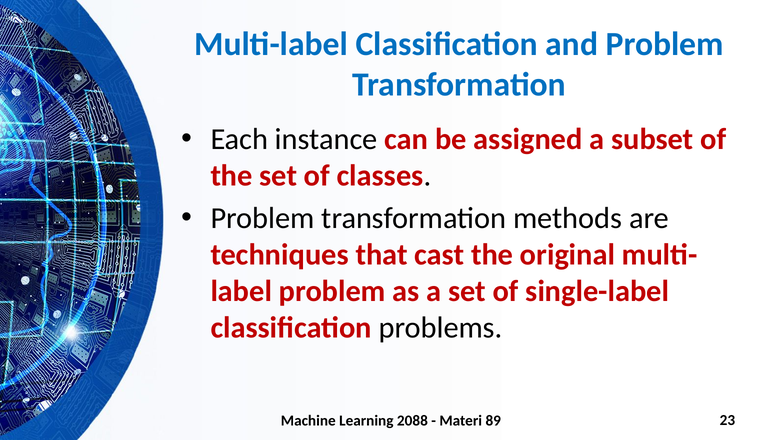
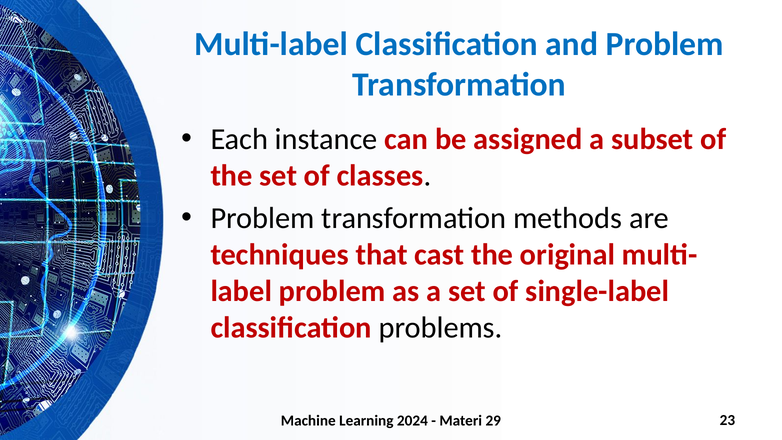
2088: 2088 -> 2024
89: 89 -> 29
